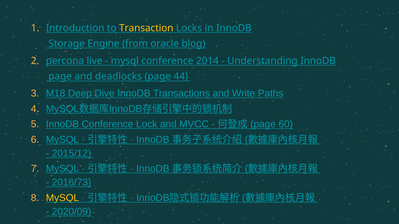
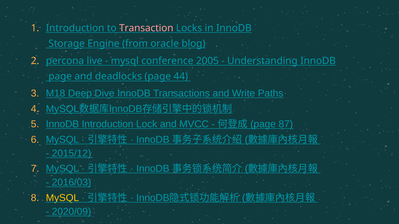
Transaction colour: yellow -> pink
2014: 2014 -> 2005
InnoDB Conference: Conference -> Introduction
60: 60 -> 87
2016/73: 2016/73 -> 2016/03
